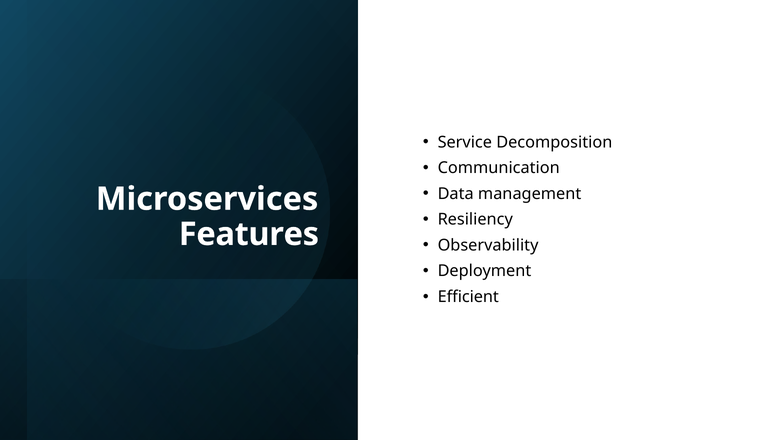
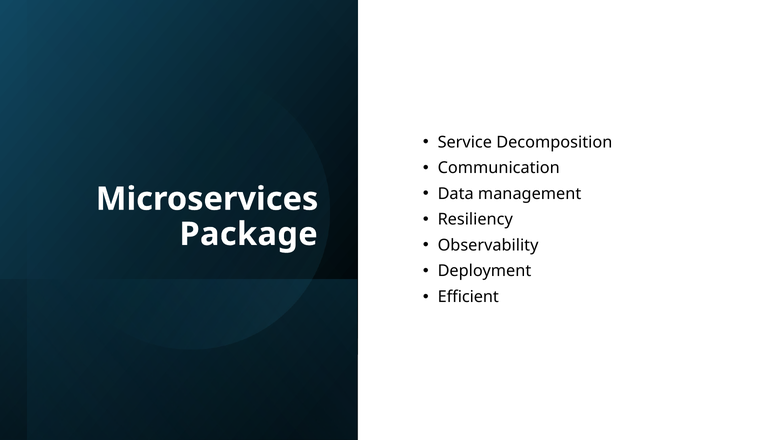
Features: Features -> Package
